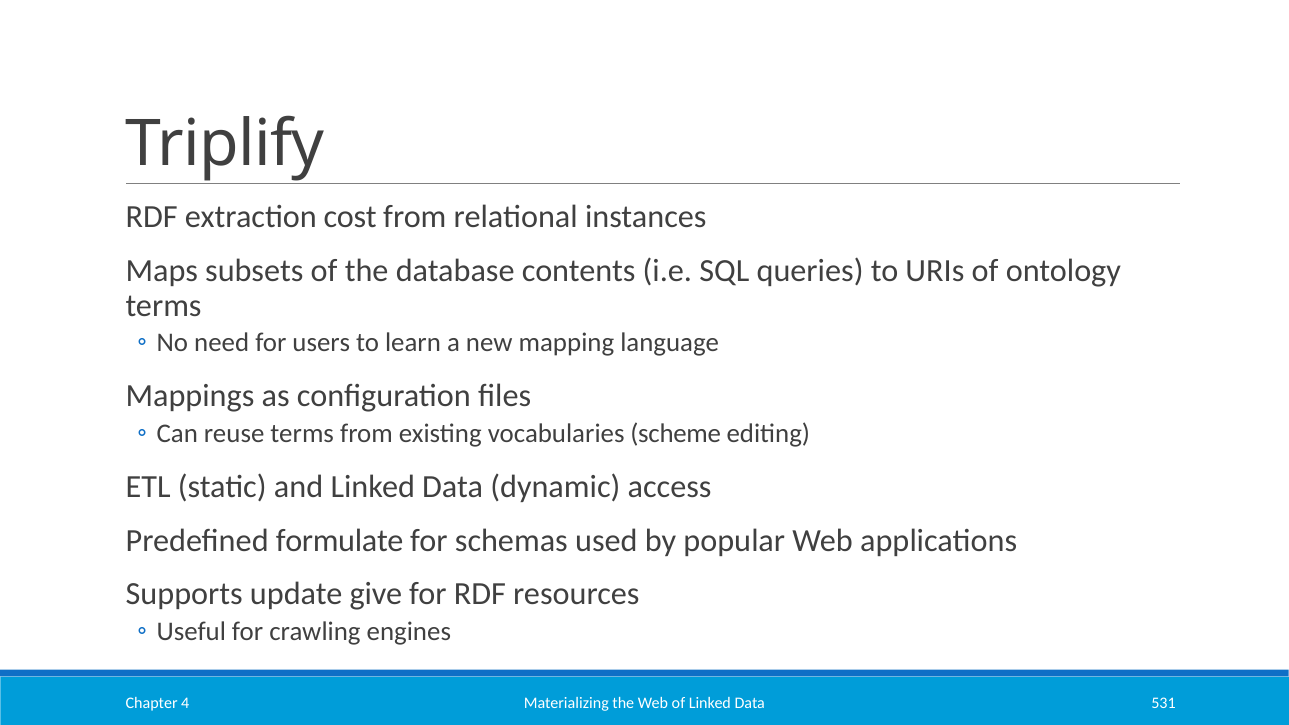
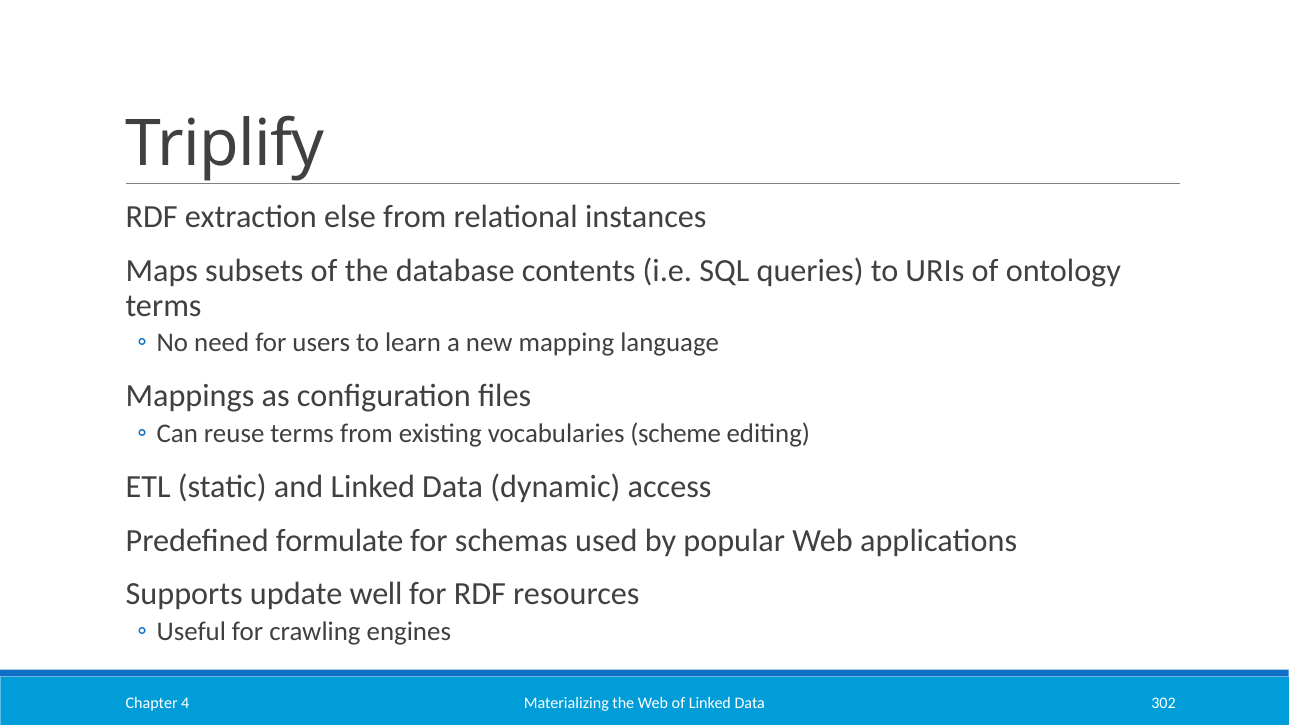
cost: cost -> else
give: give -> well
531: 531 -> 302
